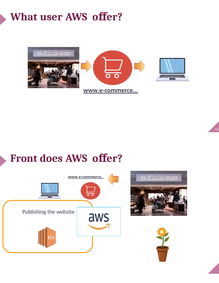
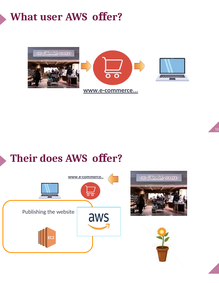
Front: Front -> Their
